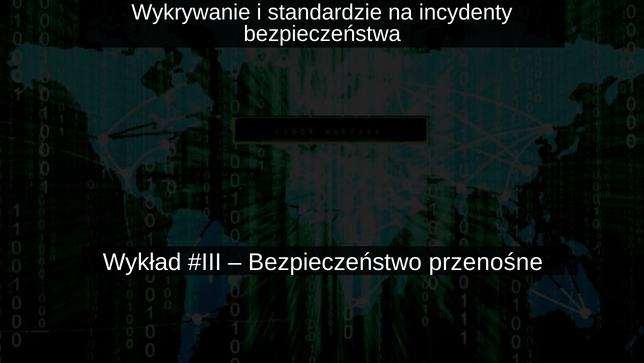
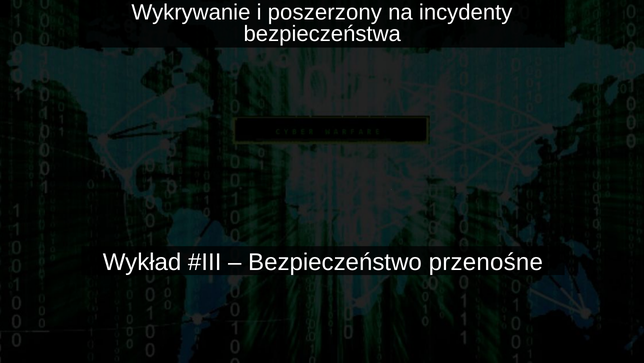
standardzie: standardzie -> poszerzony
